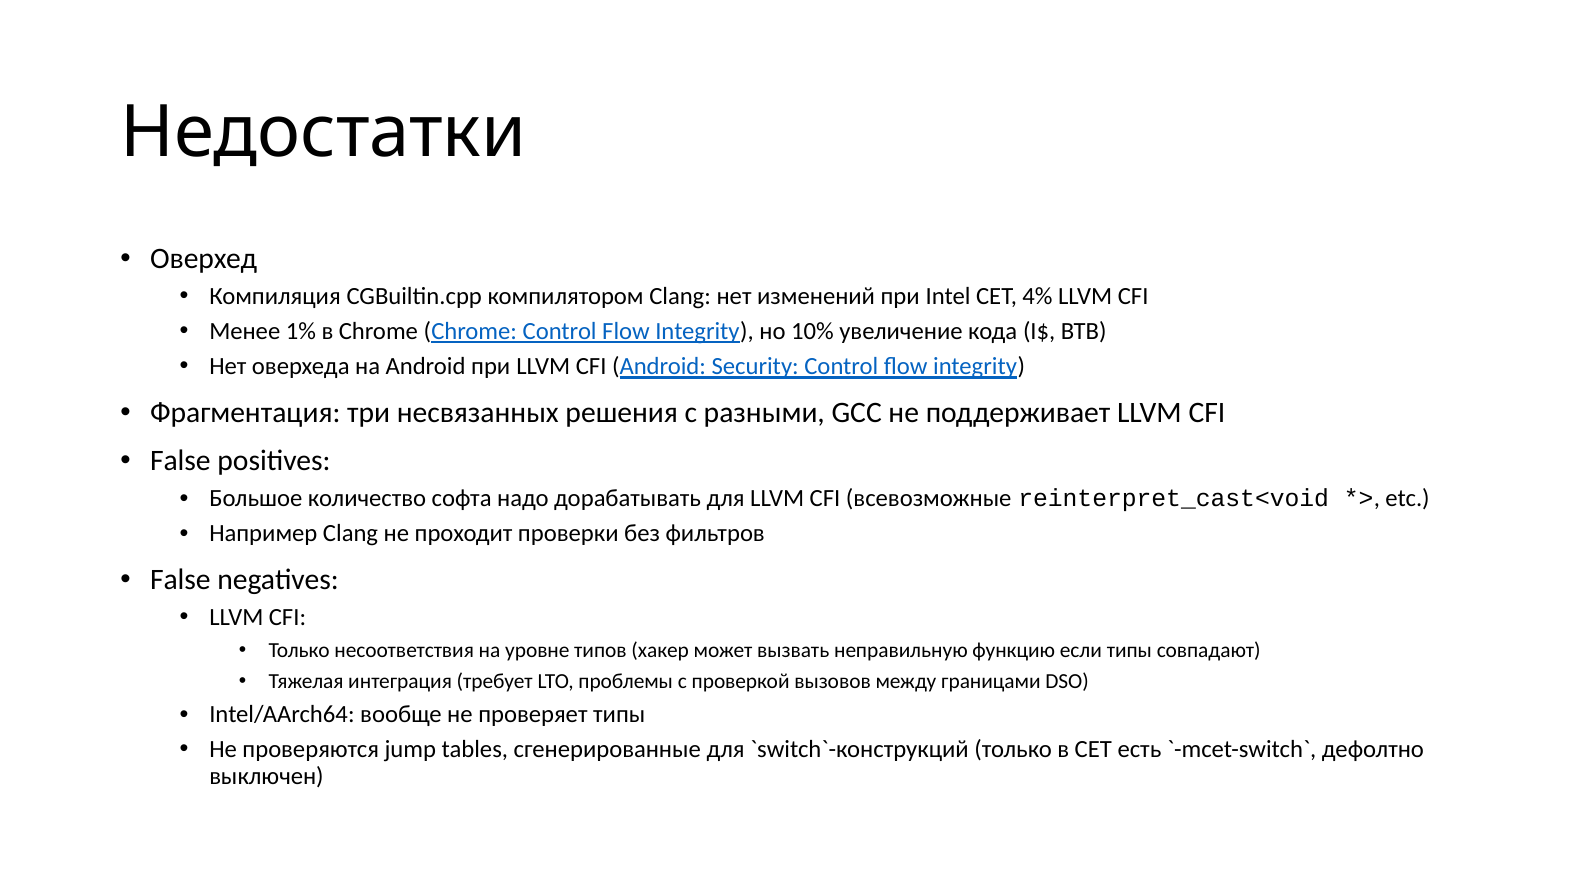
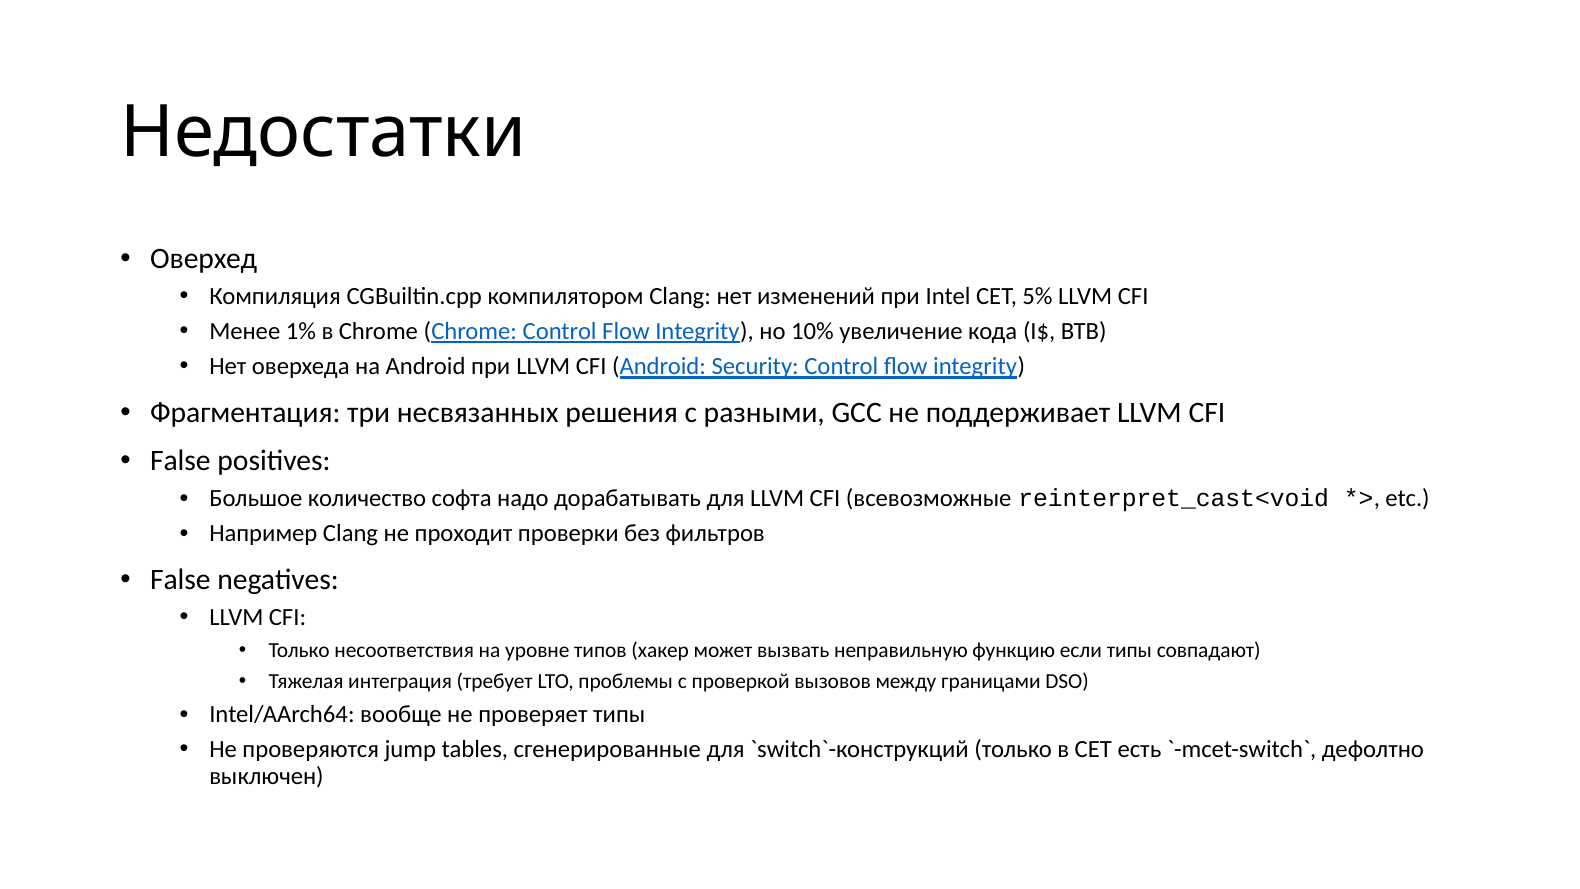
4%: 4% -> 5%
